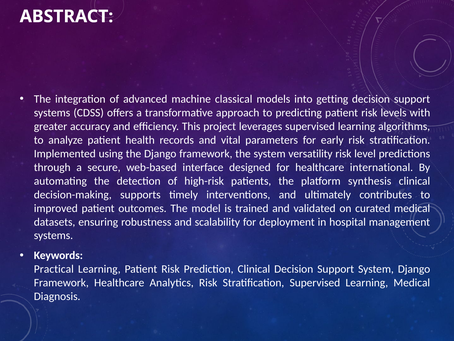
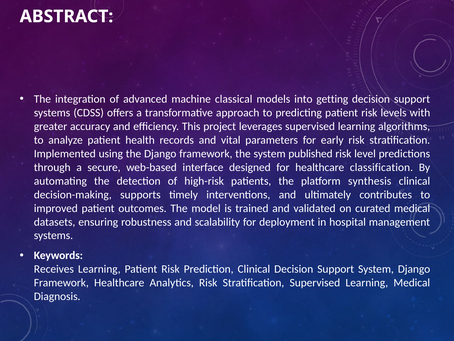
versatility: versatility -> published
international: international -> classification
Practical: Practical -> Receives
